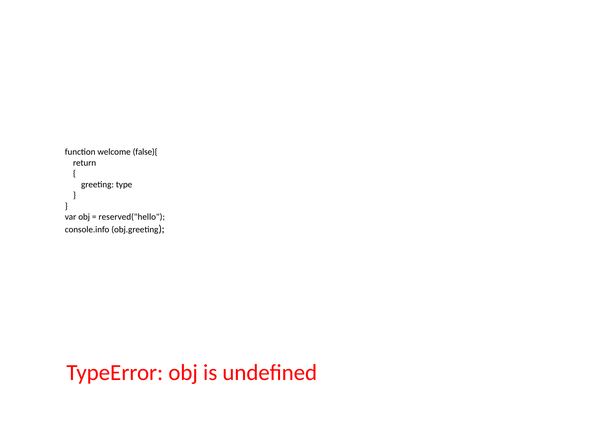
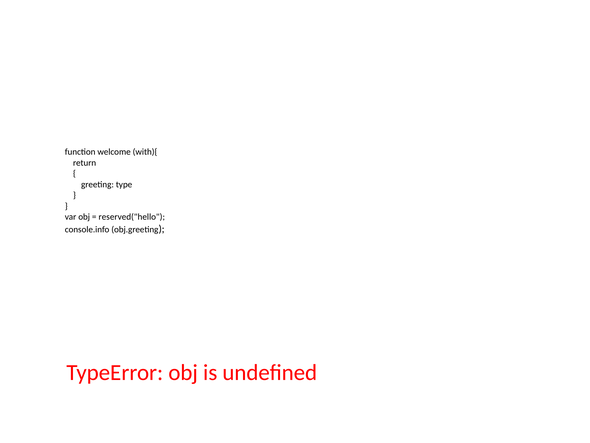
false){: false){ -> with){
